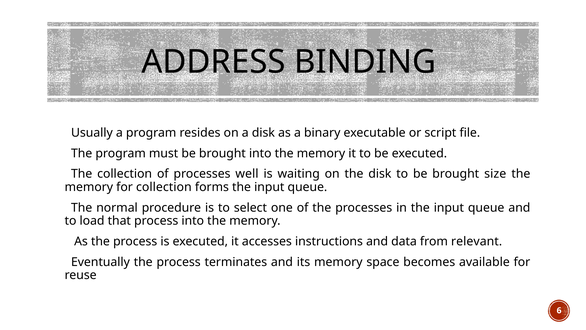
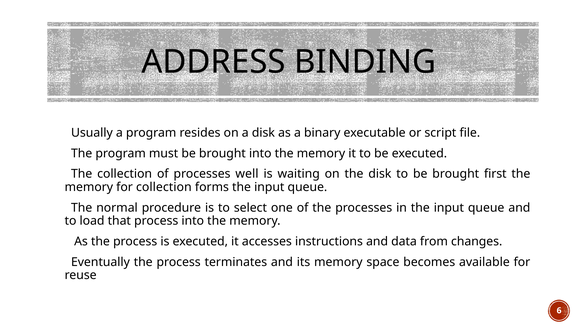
size: size -> first
relevant: relevant -> changes
